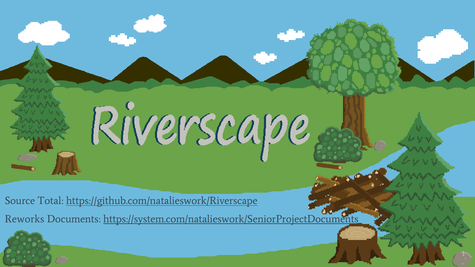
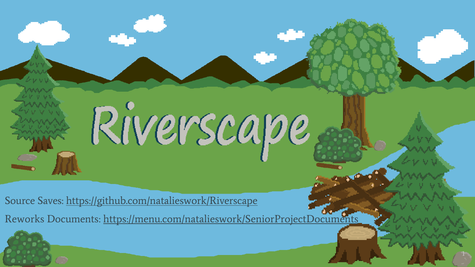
Total: Total -> Saves
https://system.com/natalieswork/SeniorProjectDocuments: https://system.com/natalieswork/SeniorProjectDocuments -> https://menu.com/natalieswork/SeniorProjectDocuments
